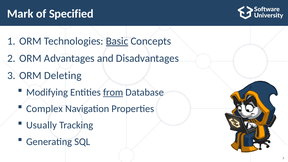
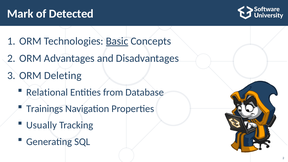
Specified: Specified -> Detected
Modifying: Modifying -> Relational
from underline: present -> none
Complex: Complex -> Trainings
